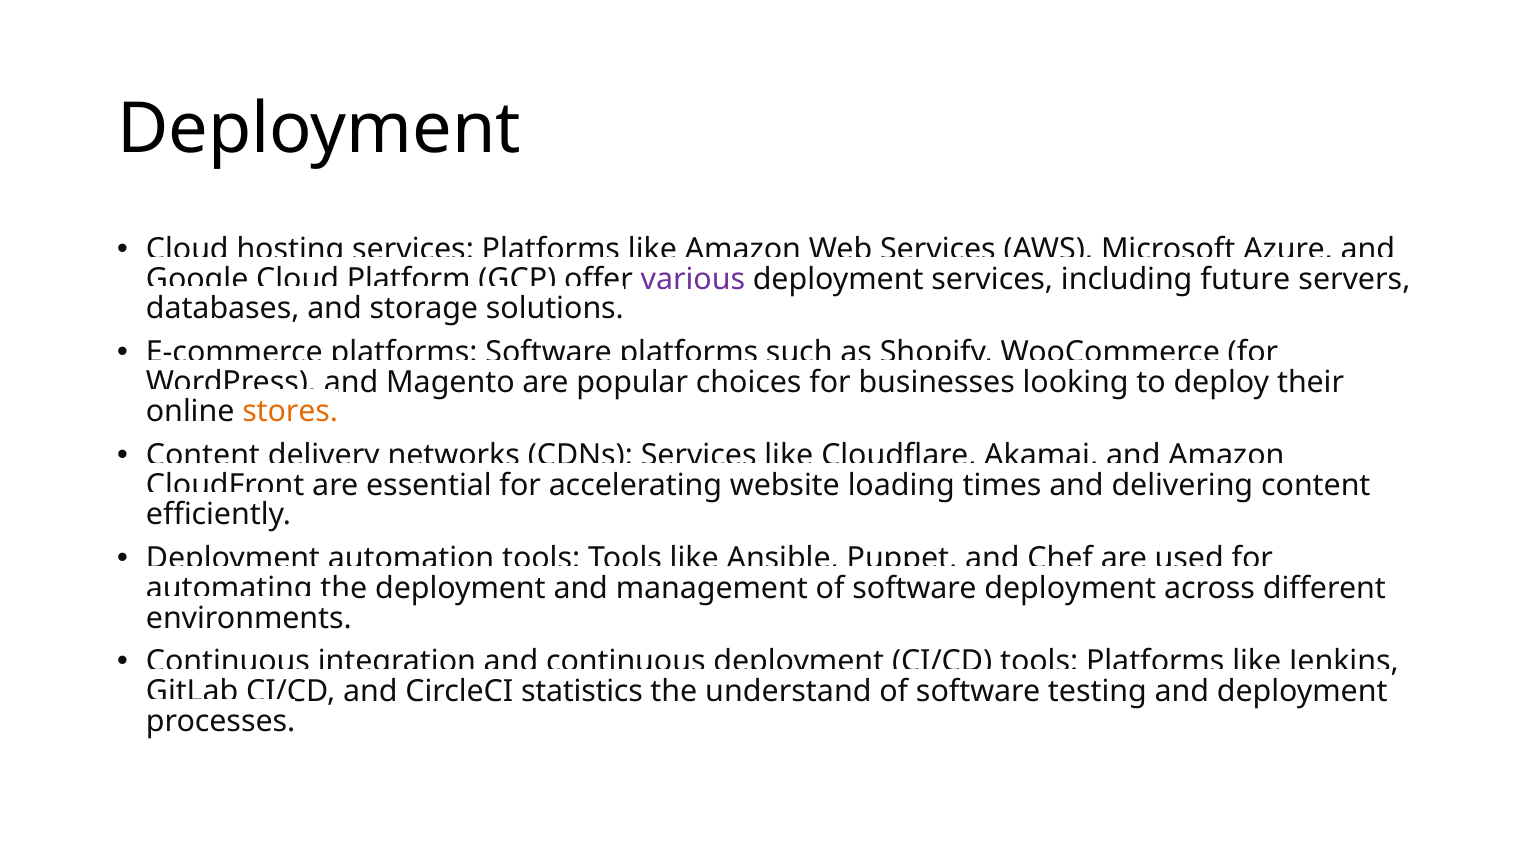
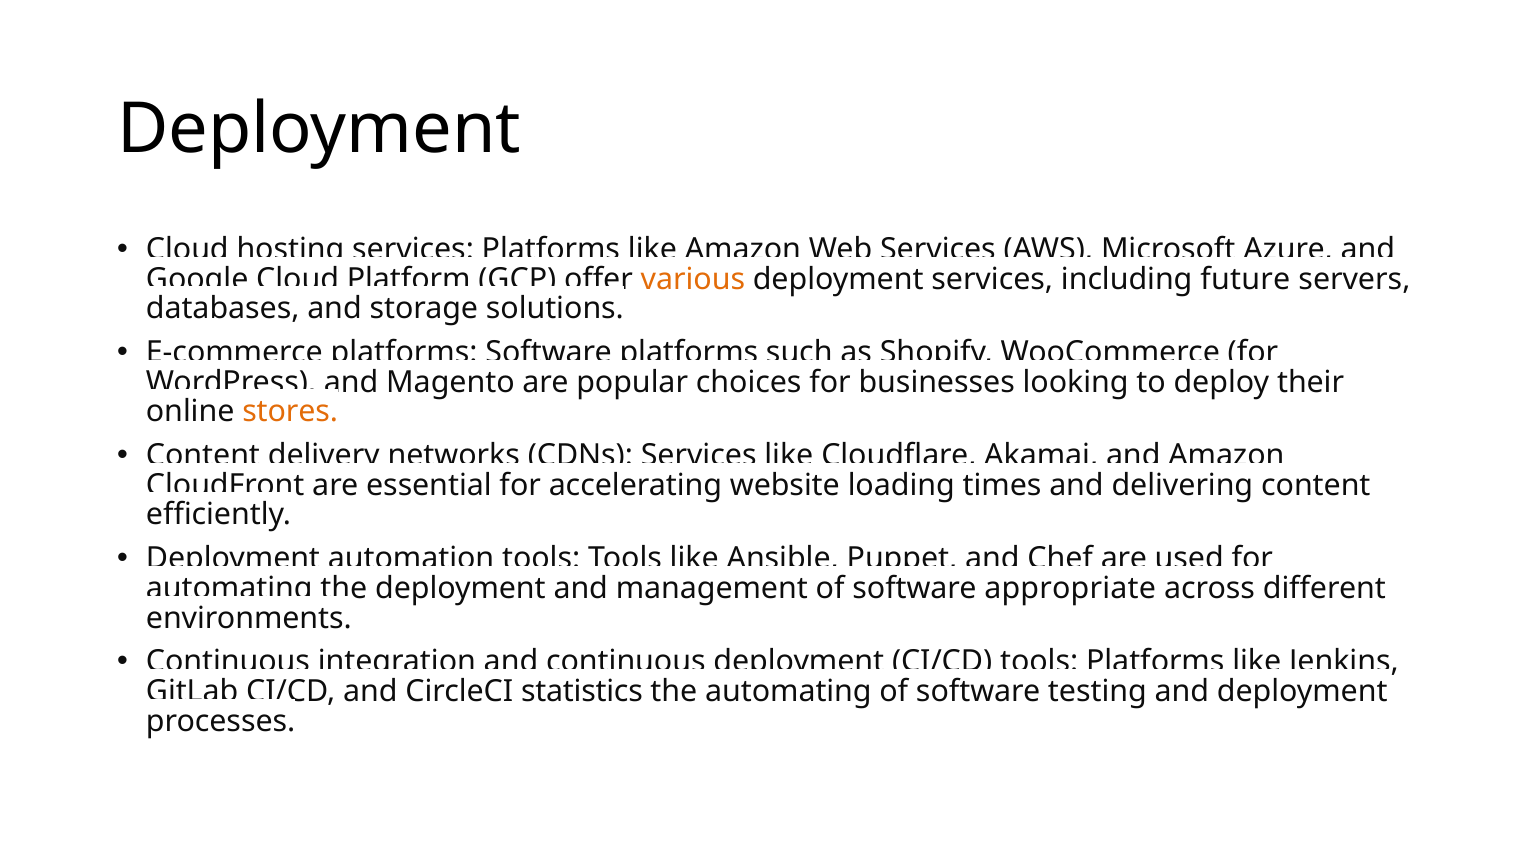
various colour: purple -> orange
software deployment: deployment -> appropriate
the understand: understand -> automating
